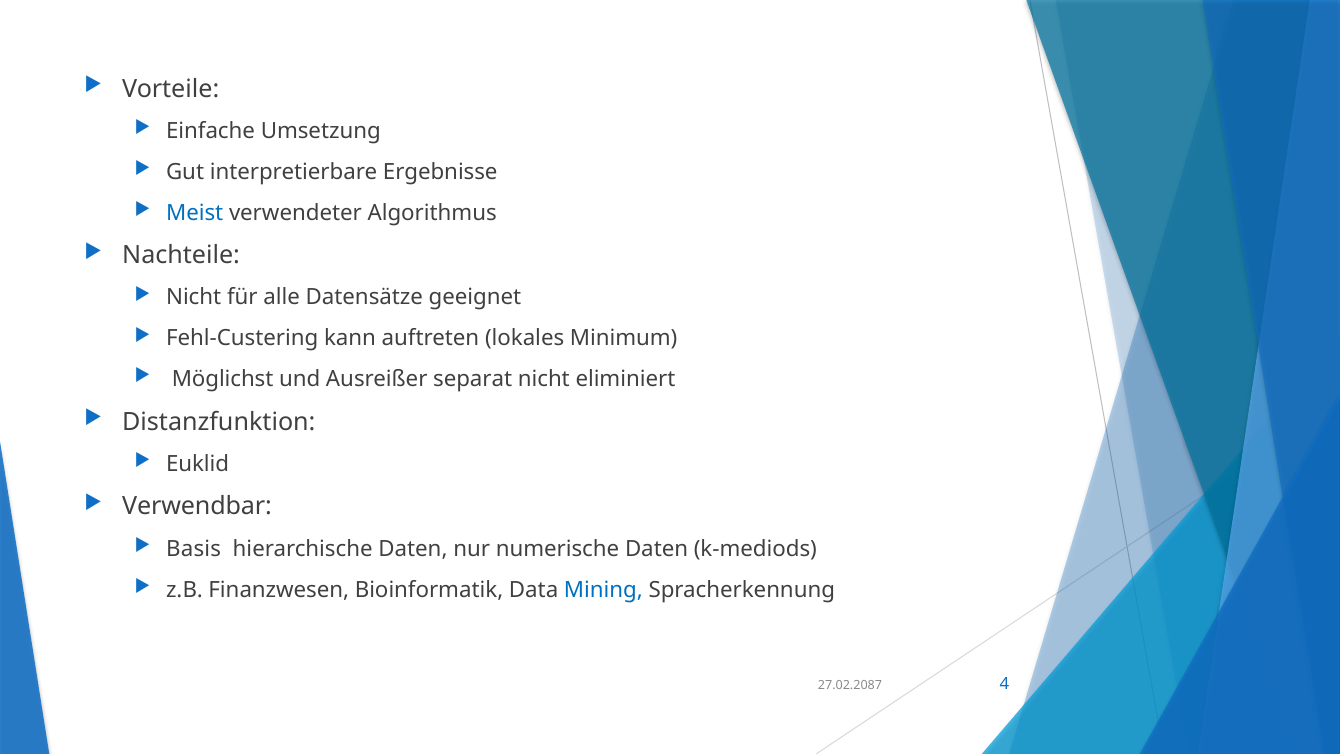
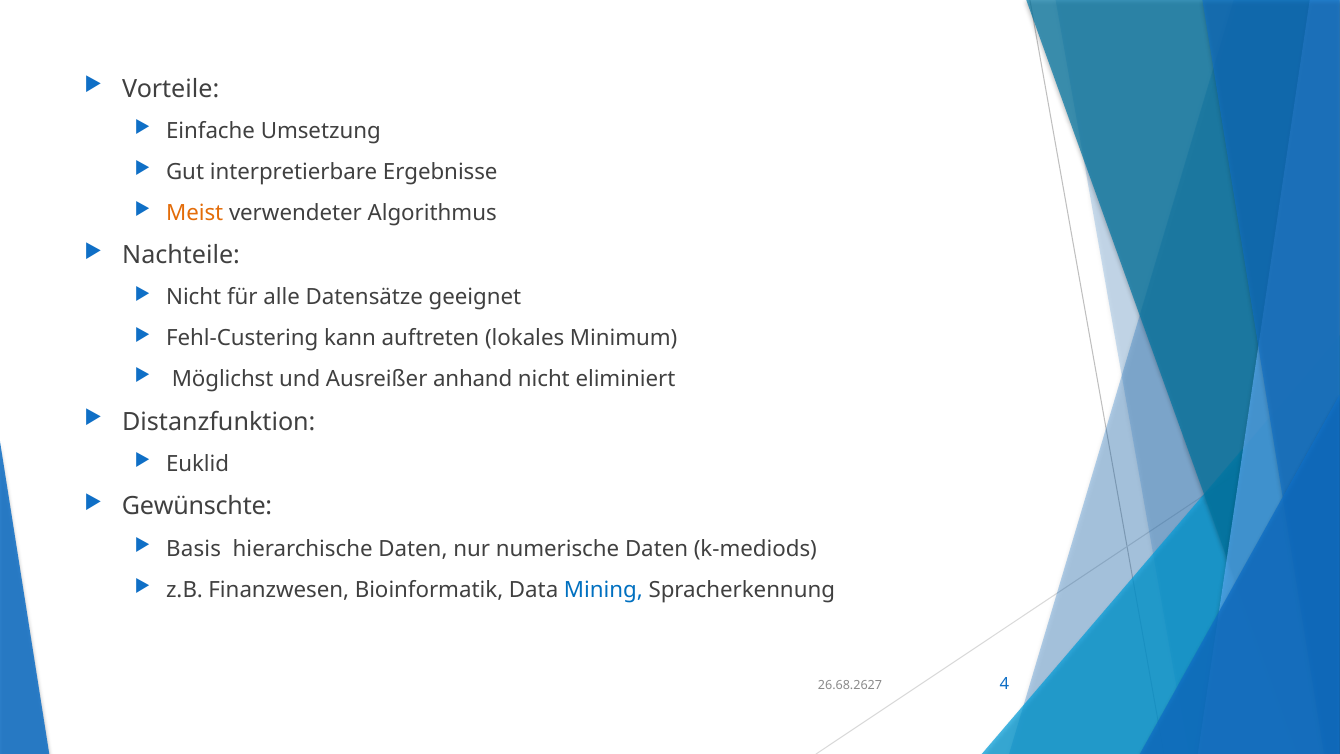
Meist colour: blue -> orange
separat: separat -> anhand
Verwendbar: Verwendbar -> Gewünschte
27.02.2087: 27.02.2087 -> 26.68.2627
